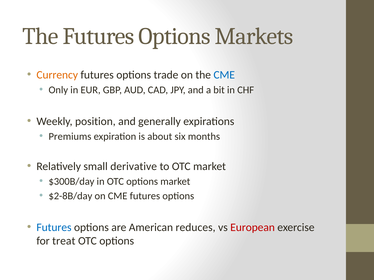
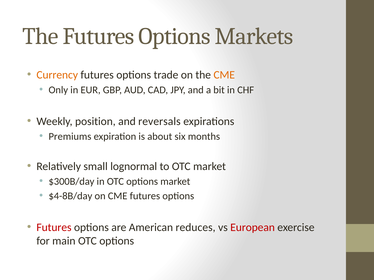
CME at (224, 75) colour: blue -> orange
generally: generally -> reversals
derivative: derivative -> lognormal
$2-8B/day: $2-8B/day -> $4-8B/day
Futures at (54, 228) colour: blue -> red
treat: treat -> main
